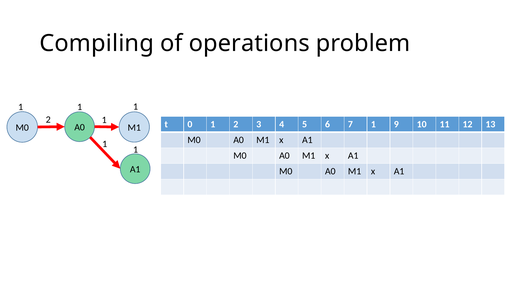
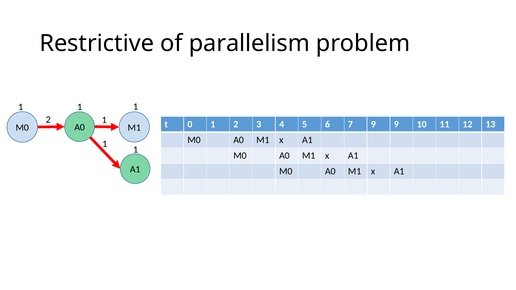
Compiling: Compiling -> Restrictive
operations: operations -> parallelism
7 1: 1 -> 9
